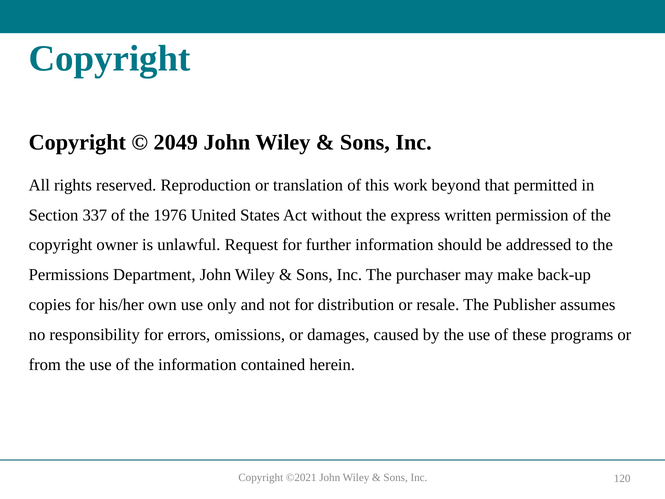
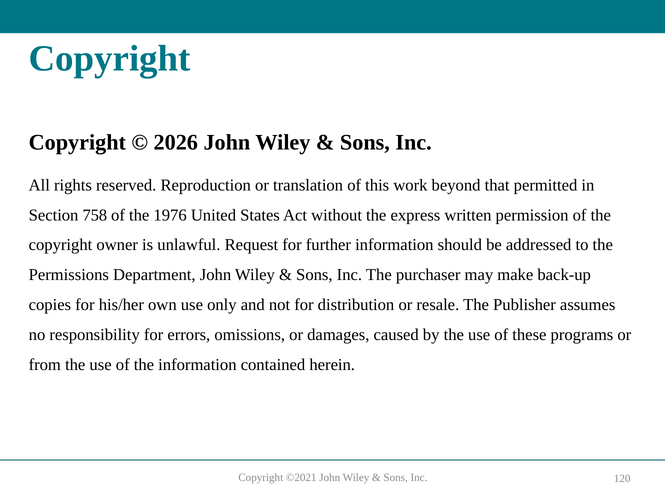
2049: 2049 -> 2026
337: 337 -> 758
